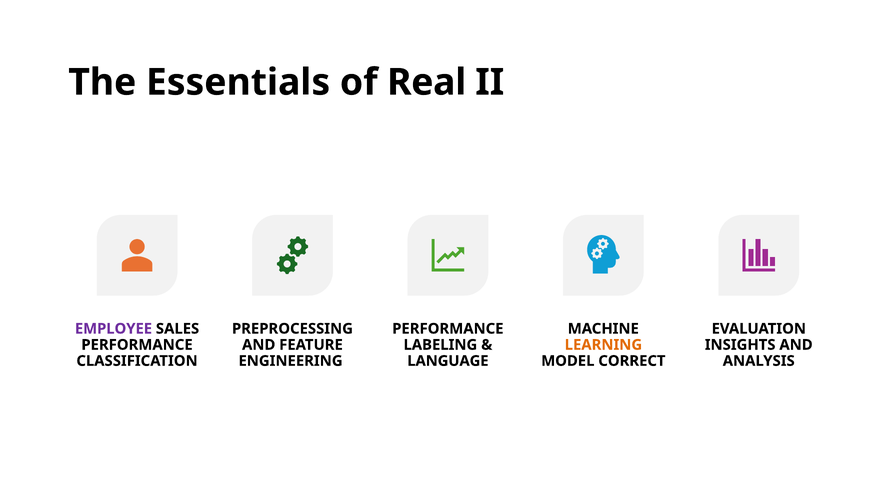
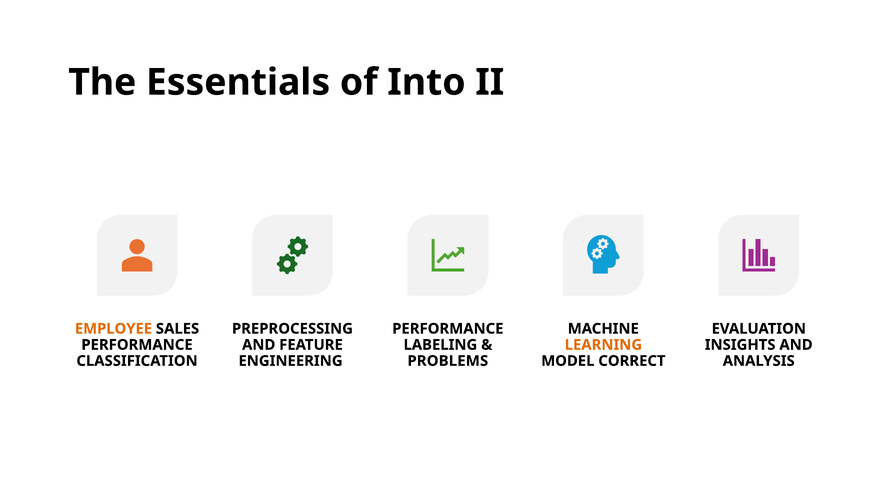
Real: Real -> Into
EMPLOYEE colour: purple -> orange
LANGUAGE: LANGUAGE -> PROBLEMS
